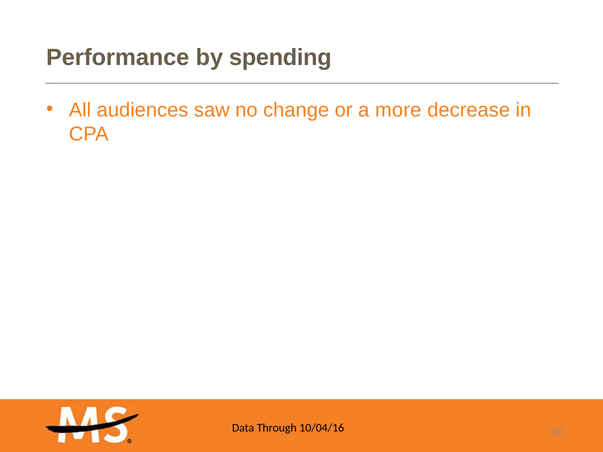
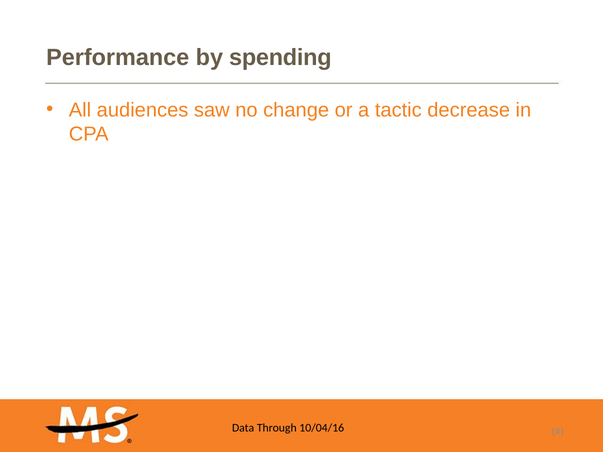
more: more -> tactic
